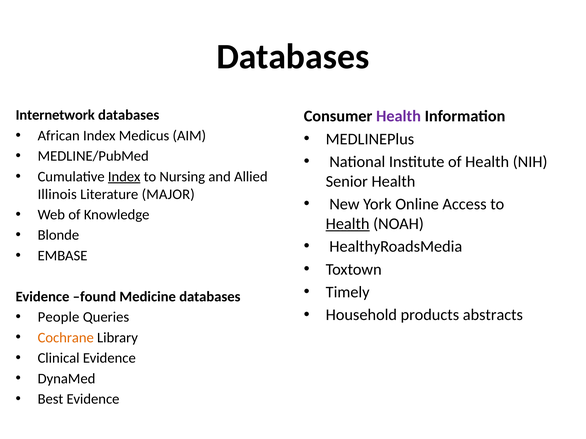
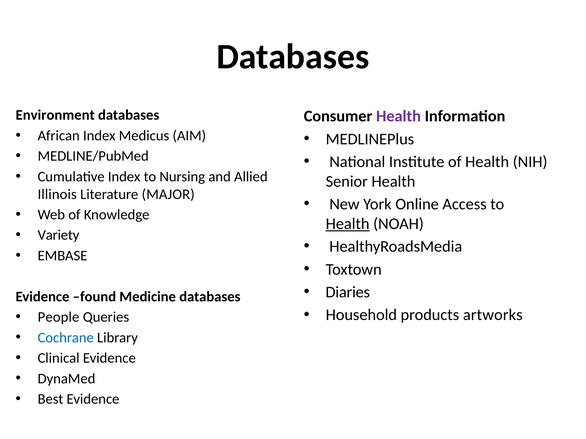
Internetwork: Internetwork -> Environment
Index at (124, 177) underline: present -> none
Blonde: Blonde -> Variety
Timely: Timely -> Diaries
abstracts: abstracts -> artworks
Cochrane colour: orange -> blue
